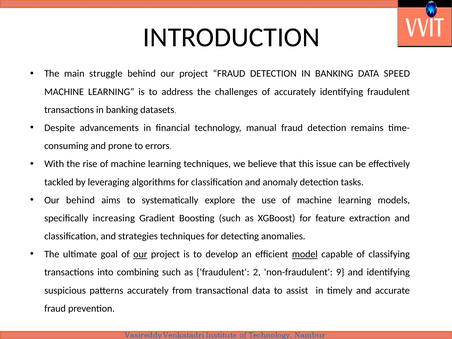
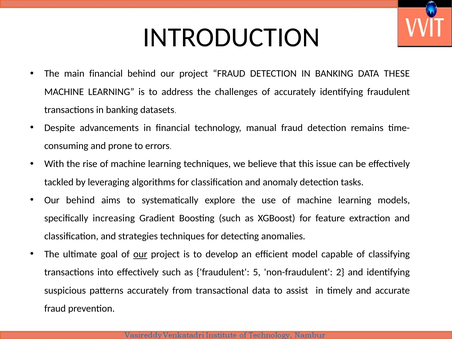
main struggle: struggle -> financial
SPEED: SPEED -> THESE
model underline: present -> none
into combining: combining -> effectively
2: 2 -> 5
9: 9 -> 2
